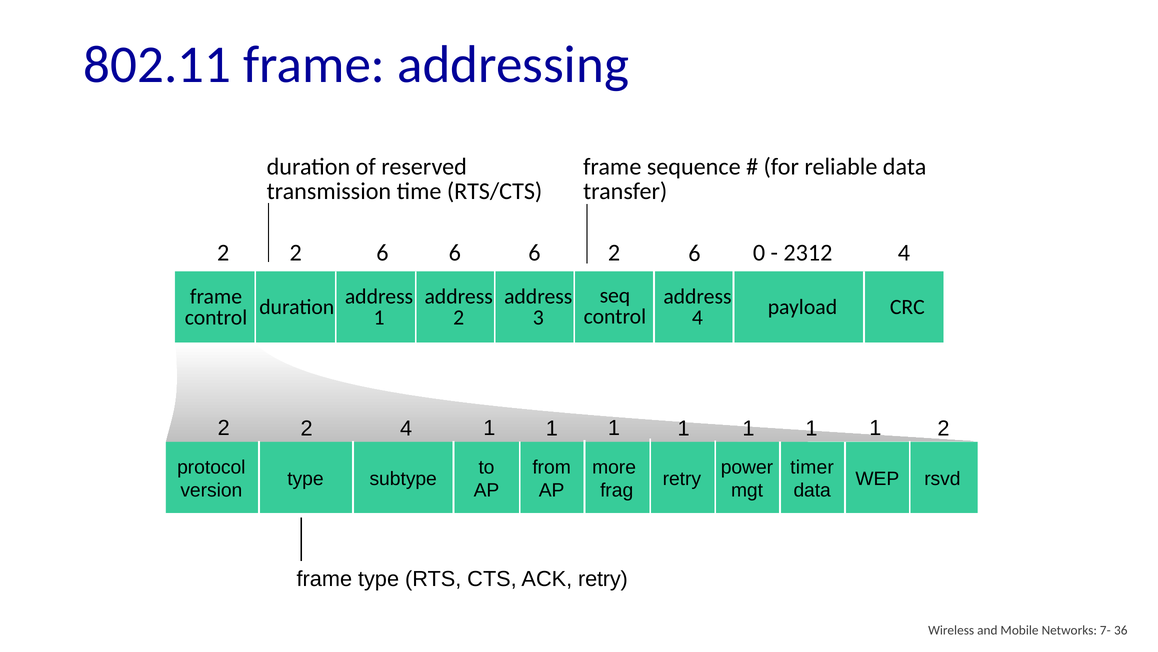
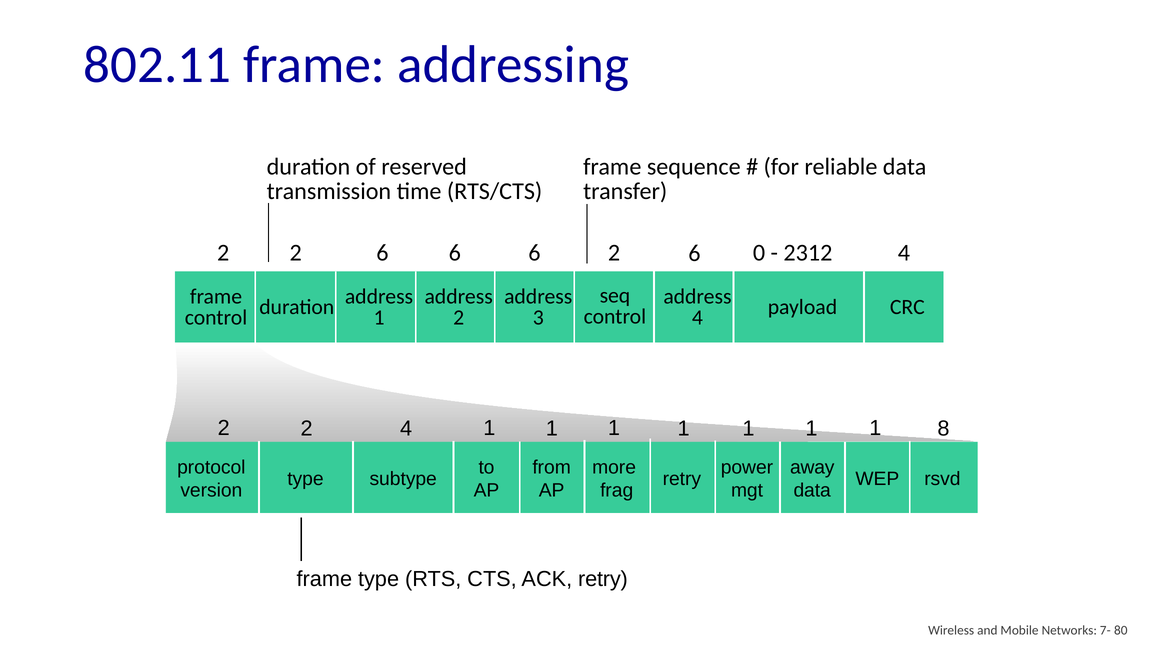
1 2: 2 -> 8
timer: timer -> away
36: 36 -> 80
